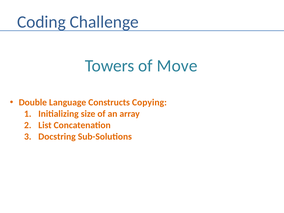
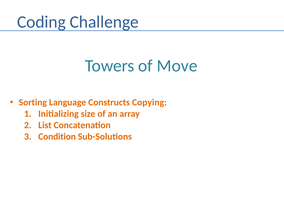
Double: Double -> Sorting
Docstring: Docstring -> Condition
